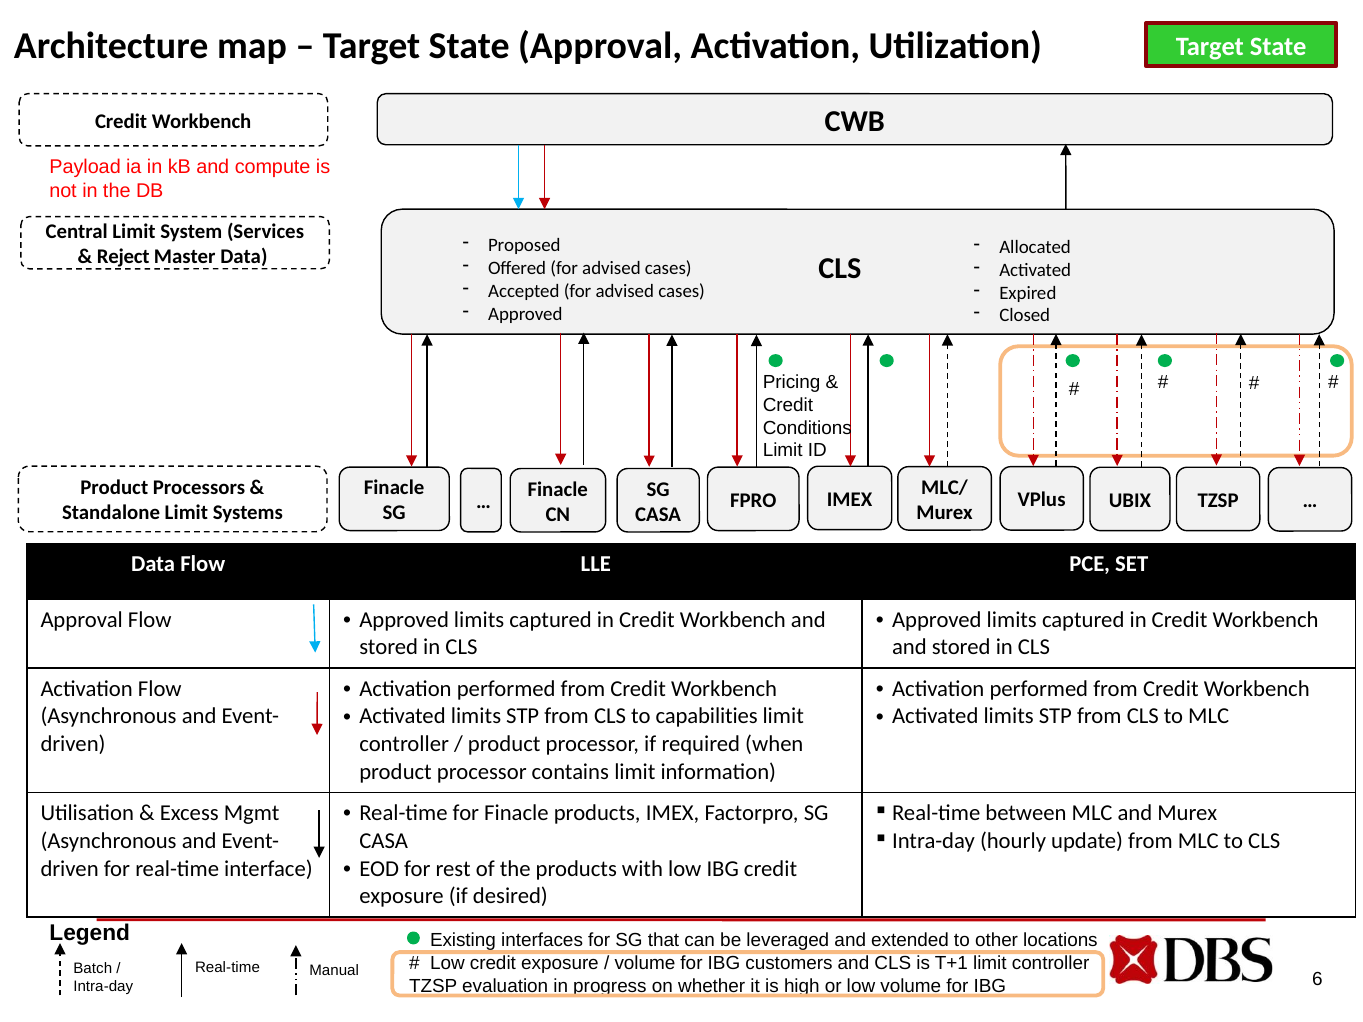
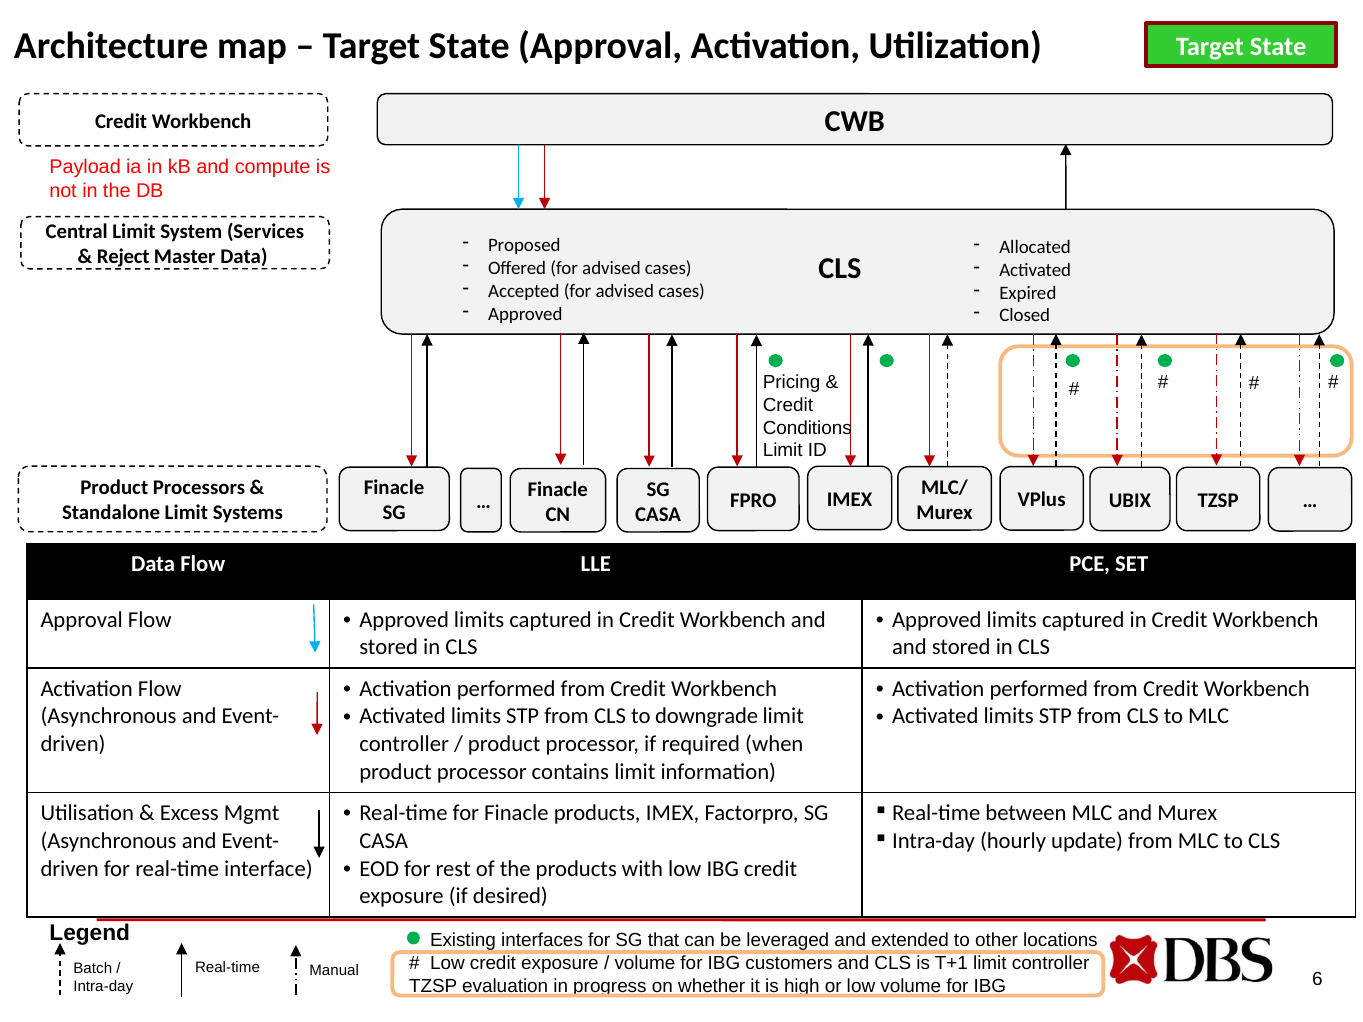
capabilities: capabilities -> downgrade
